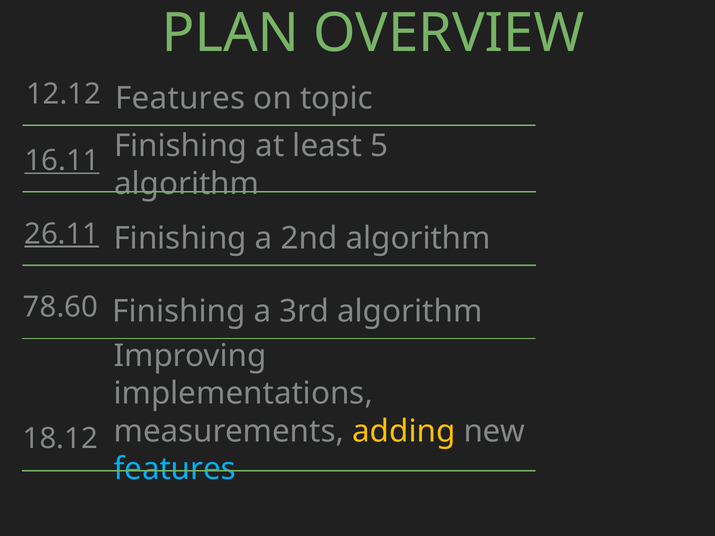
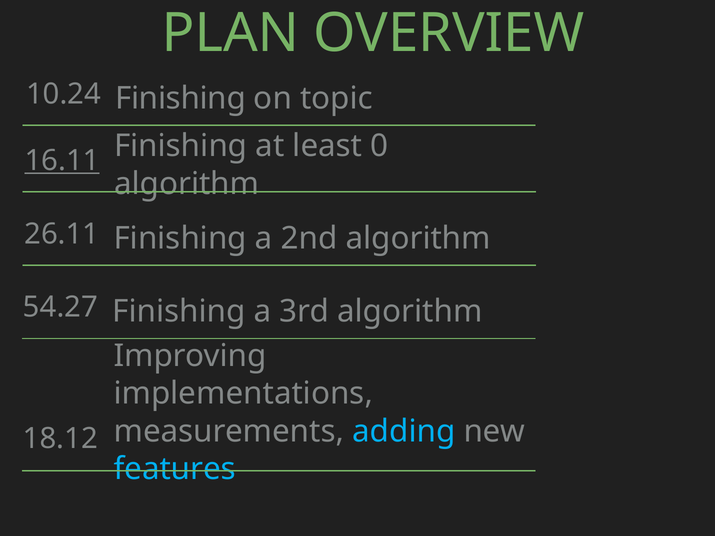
12.12: 12.12 -> 10.24
Features at (180, 98): Features -> Finishing
5: 5 -> 0
26.11 underline: present -> none
78.60: 78.60 -> 54.27
adding colour: yellow -> light blue
